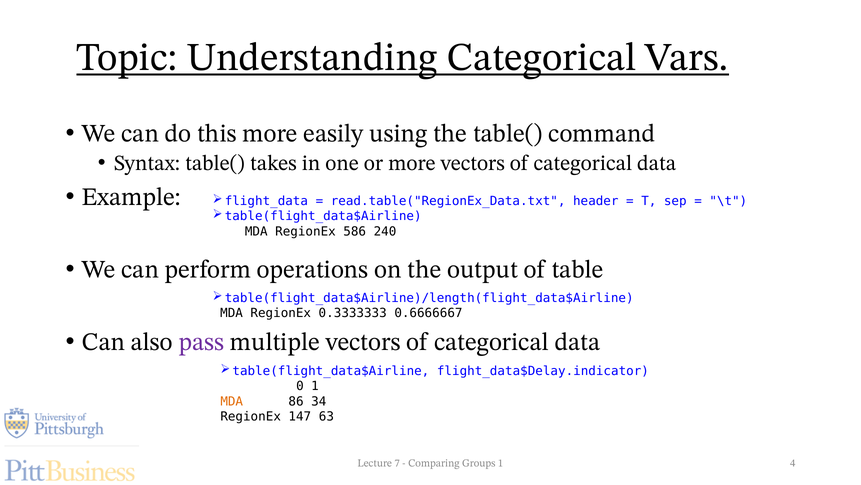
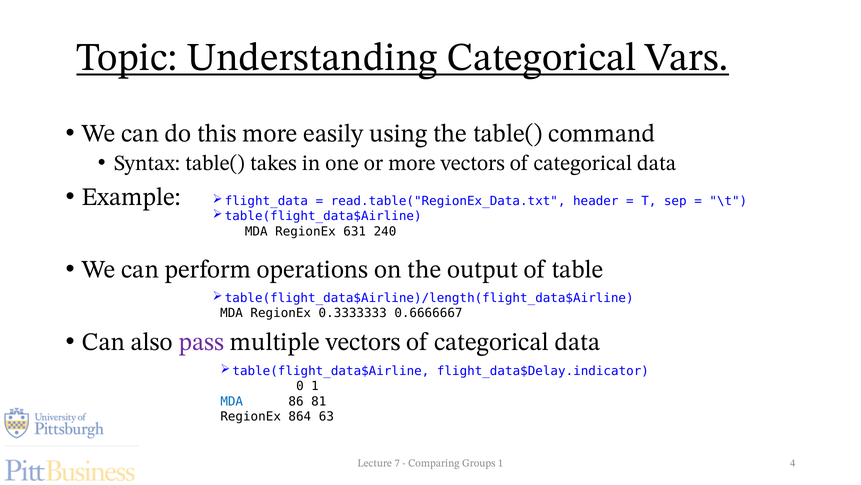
586: 586 -> 631
MDA at (232, 401) colour: orange -> blue
34: 34 -> 81
147: 147 -> 864
